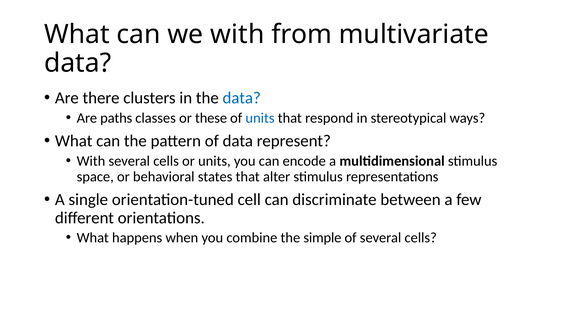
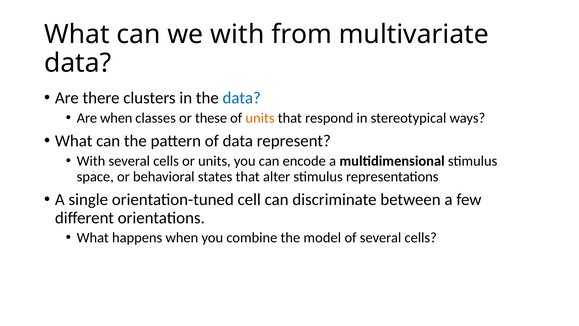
Are paths: paths -> when
units at (260, 118) colour: blue -> orange
simple: simple -> model
